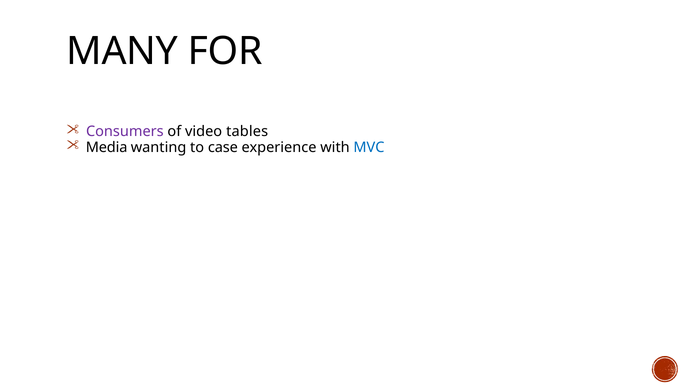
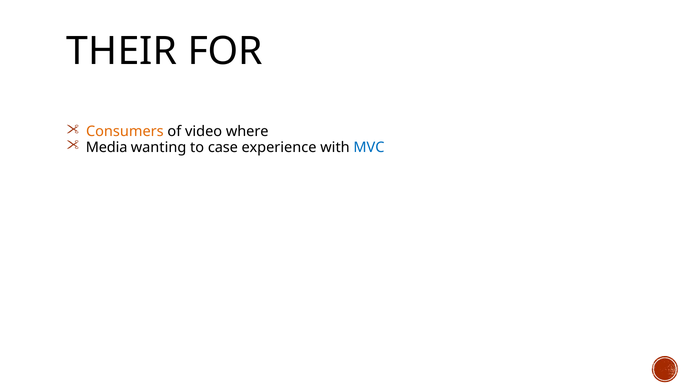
MANY: MANY -> THEIR
Consumers colour: purple -> orange
tables: tables -> where
